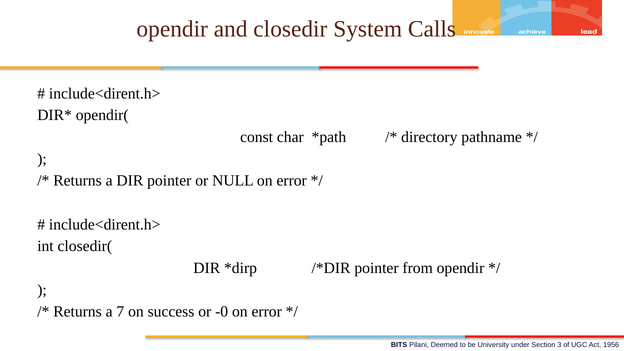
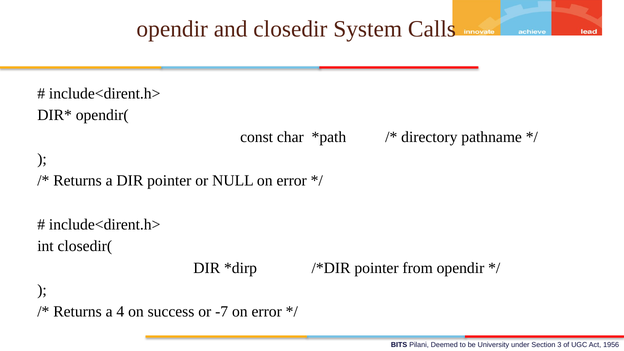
7: 7 -> 4
-0: -0 -> -7
